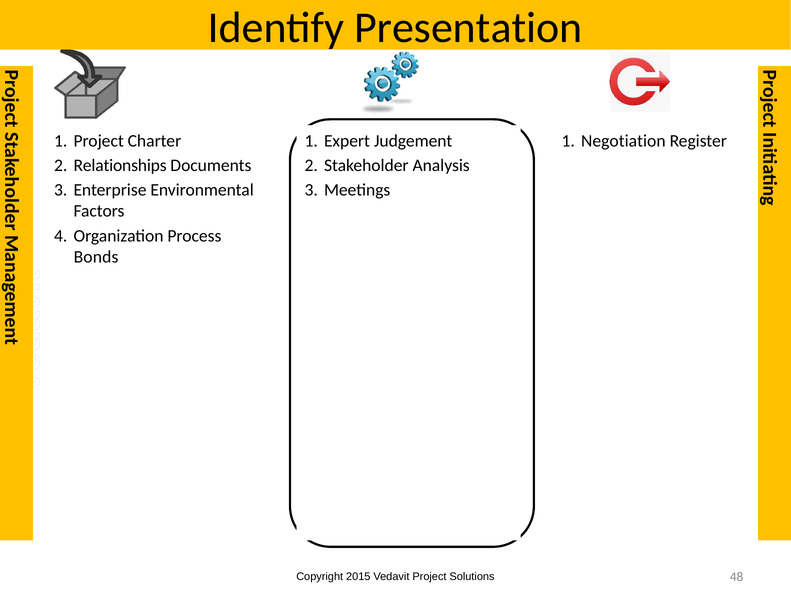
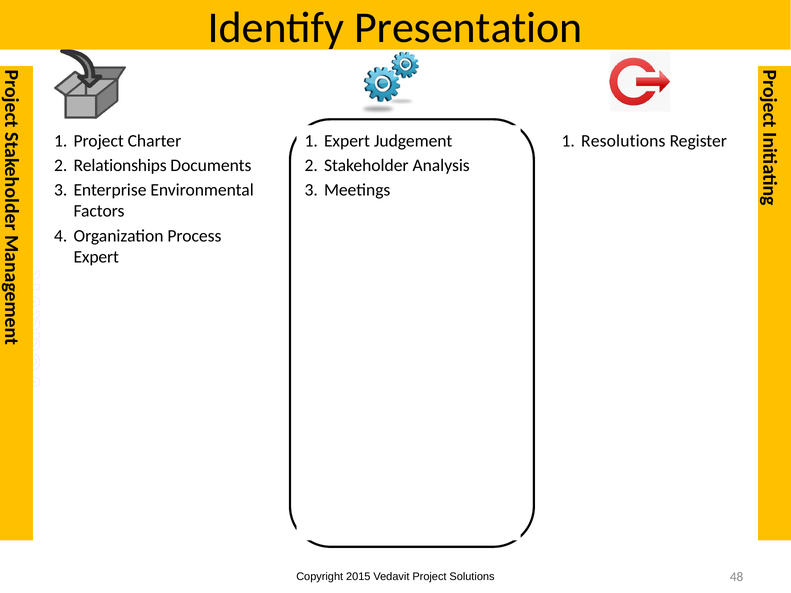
Negotiation: Negotiation -> Resolutions
Bonds at (96, 257): Bonds -> Expert
